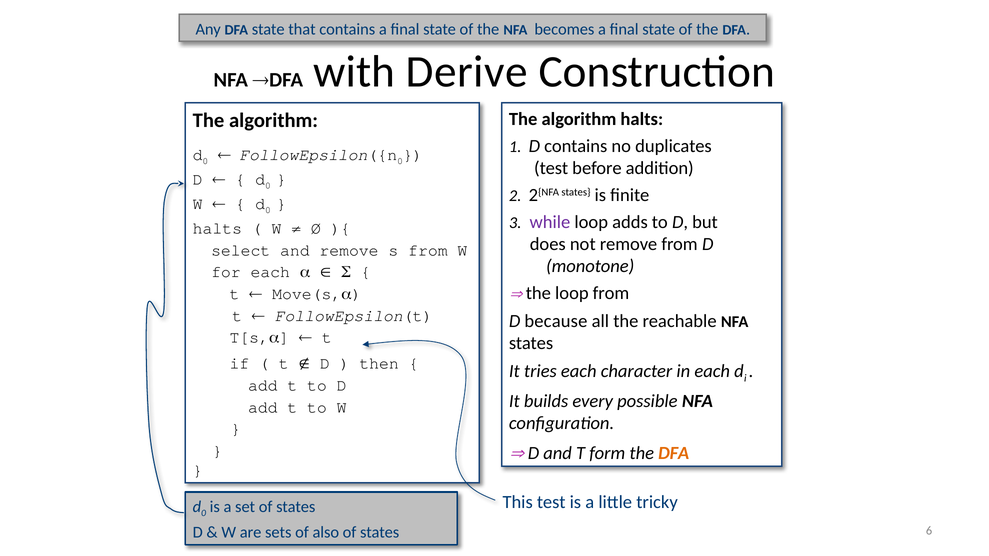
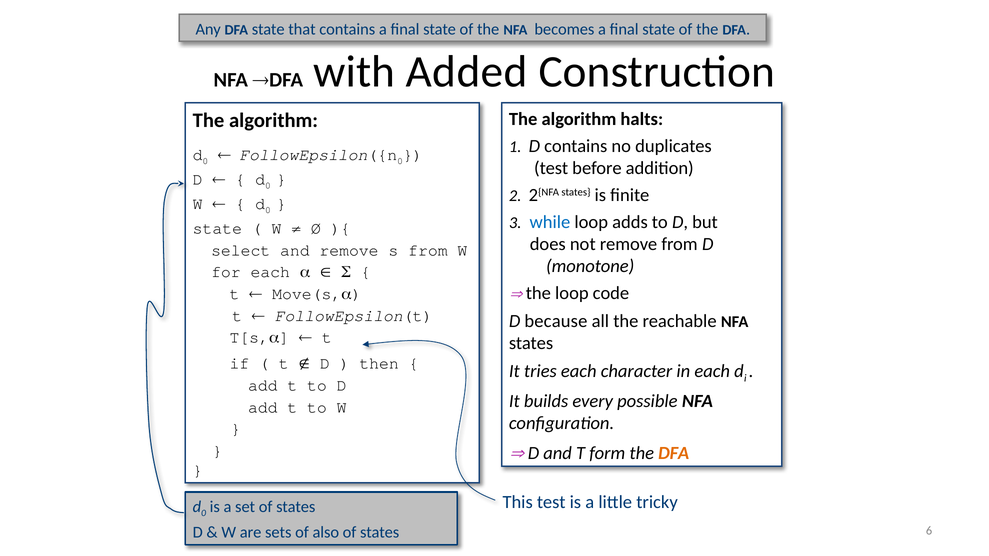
Derive: Derive -> Added
while colour: purple -> blue
halts at (217, 228): halts -> state
loop from: from -> code
